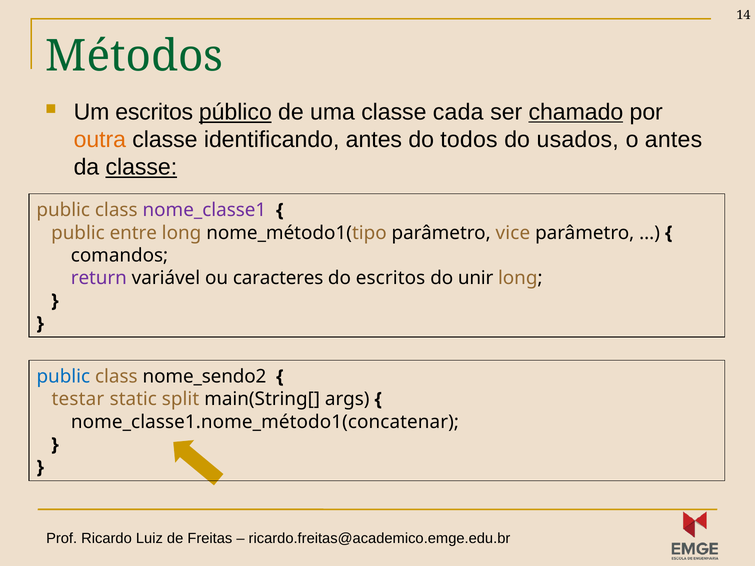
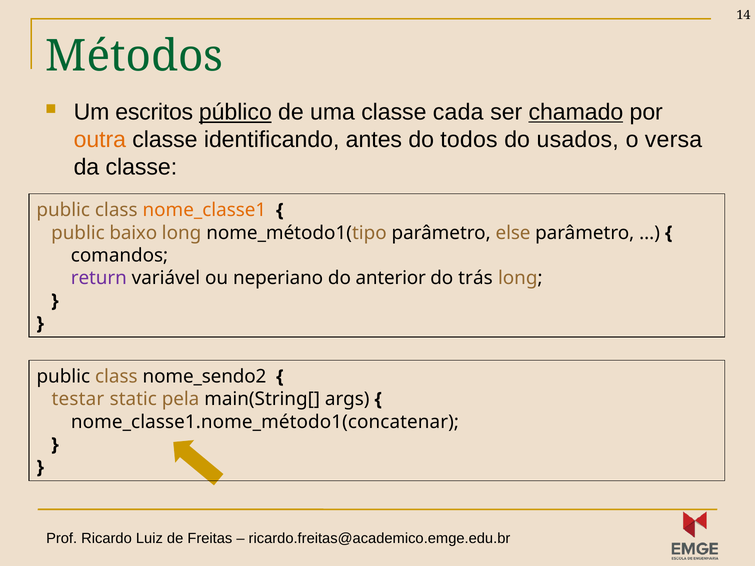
o antes: antes -> versa
classe at (141, 167) underline: present -> none
nome_classe1 colour: purple -> orange
entre: entre -> baixo
vice: vice -> else
caracteres: caracteres -> neperiano
do escritos: escritos -> anterior
unir: unir -> trás
public at (63, 377) colour: blue -> black
split: split -> pela
